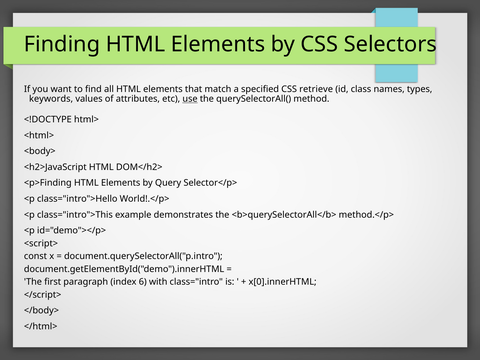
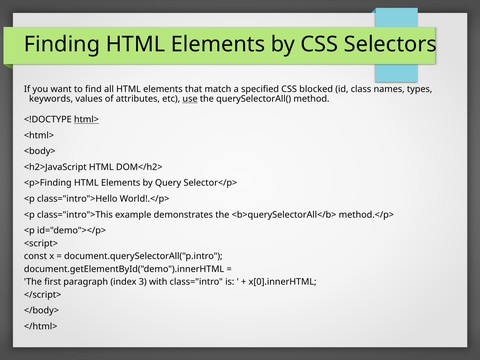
retrieve: retrieve -> blocked
html> underline: none -> present
6: 6 -> 3
